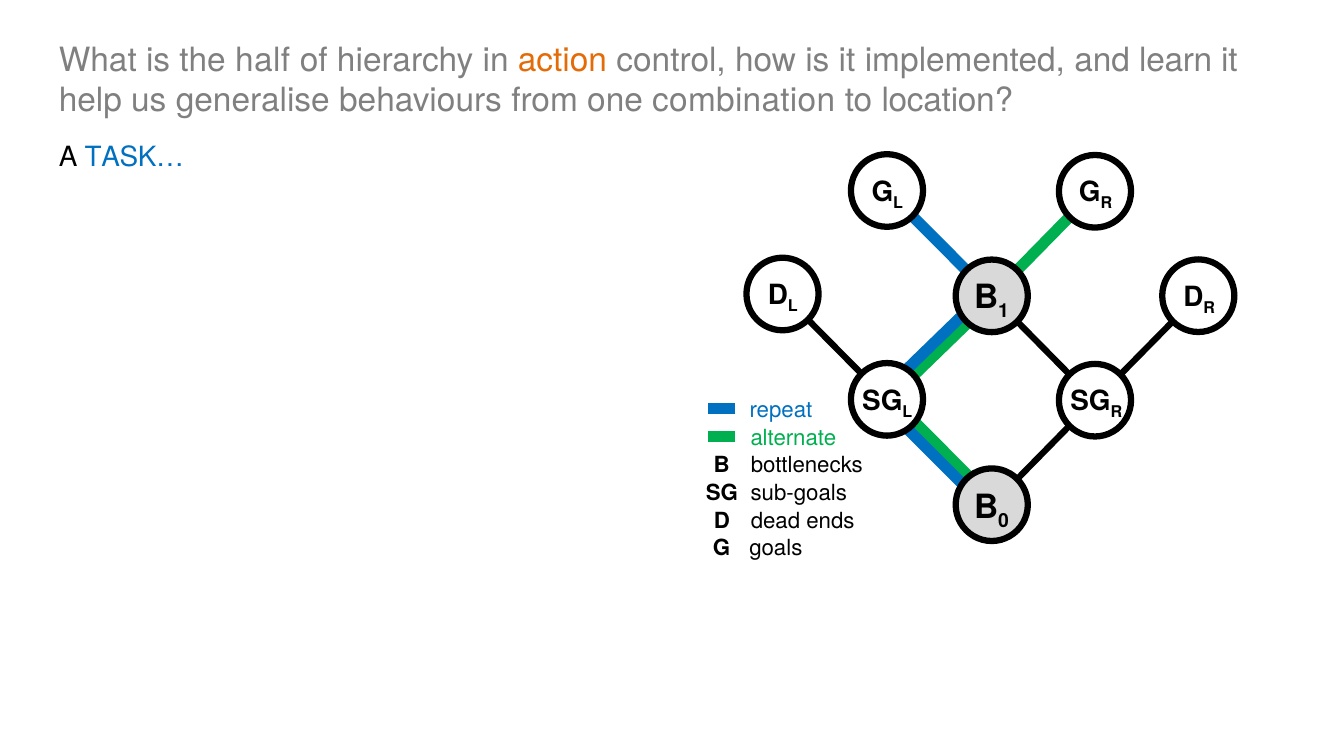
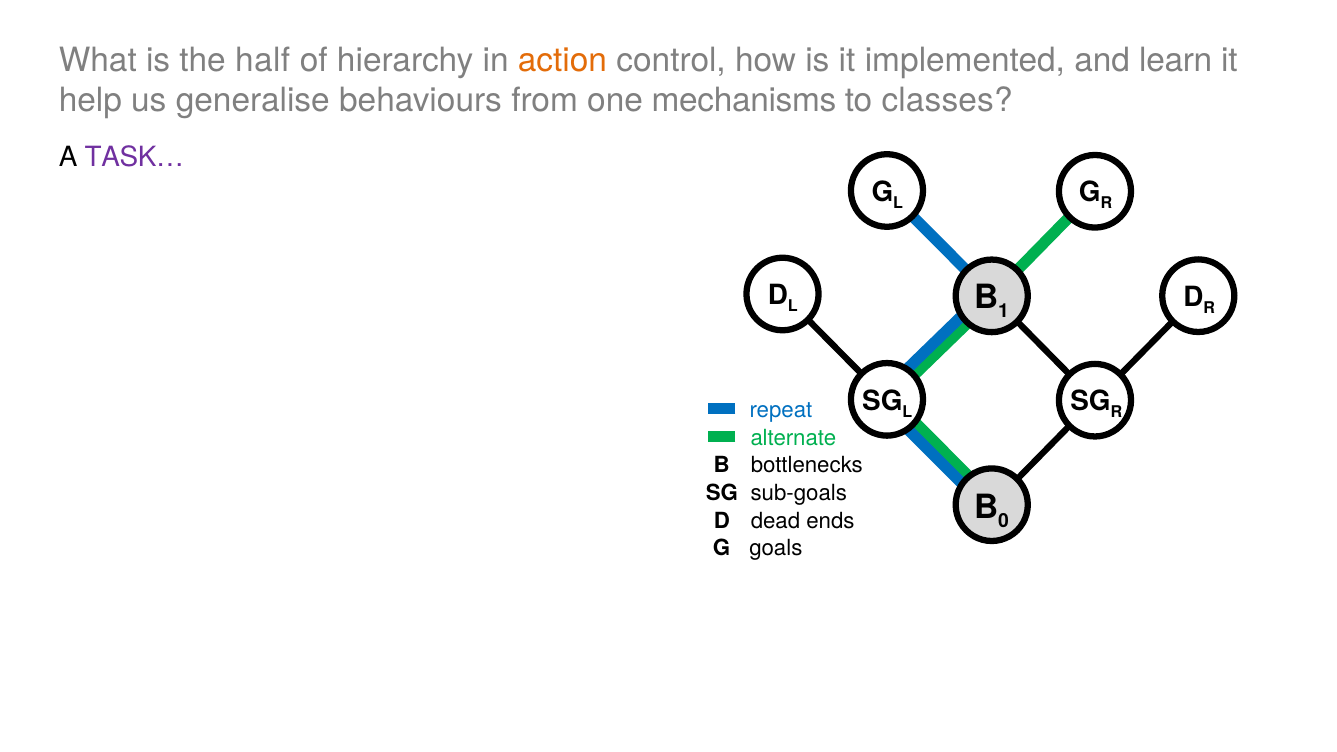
combination: combination -> mechanisms
location: location -> classes
TASK… colour: blue -> purple
